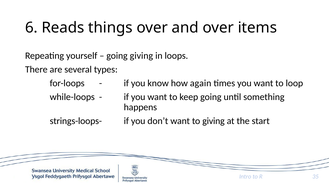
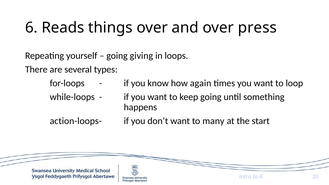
items: items -> press
strings-loops-: strings-loops- -> action-loops-
to giving: giving -> many
